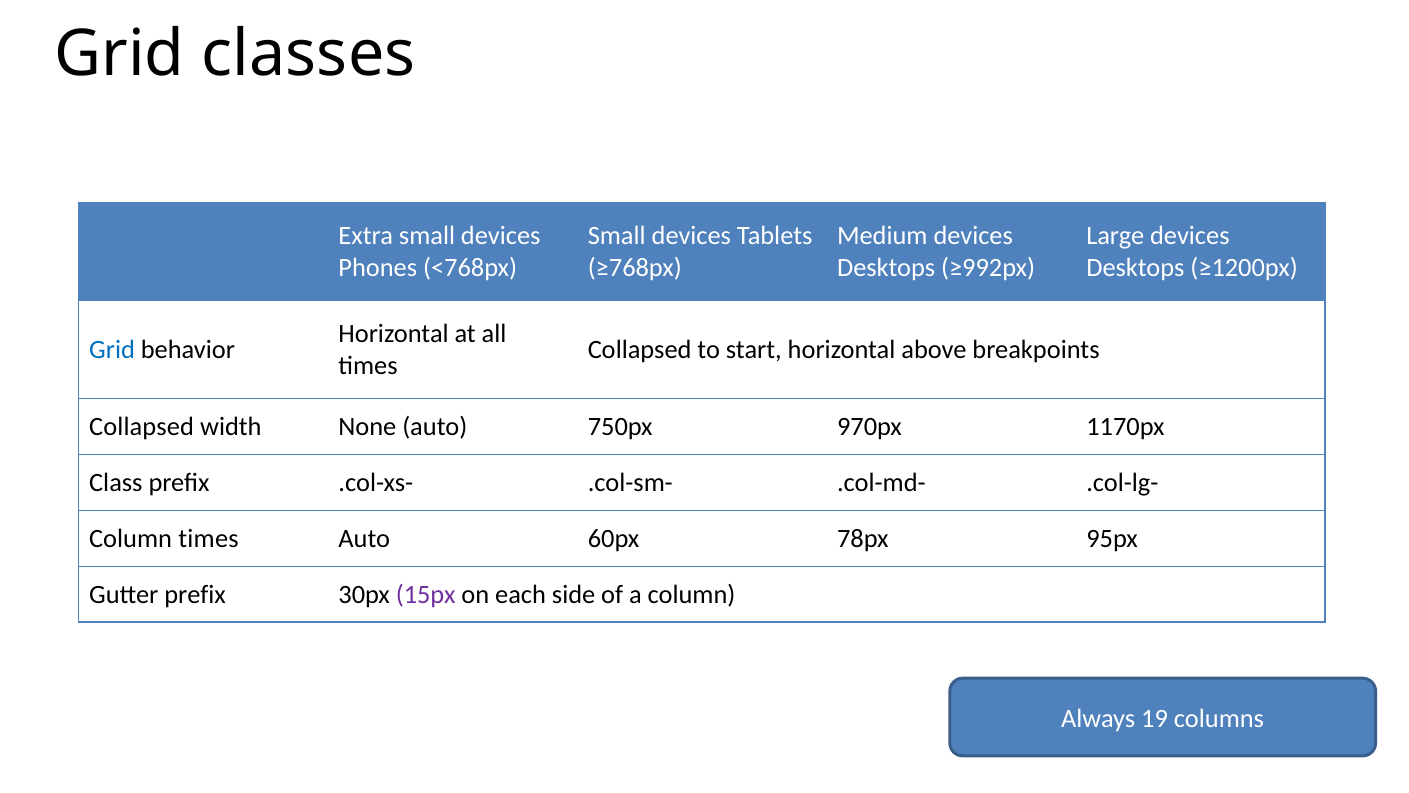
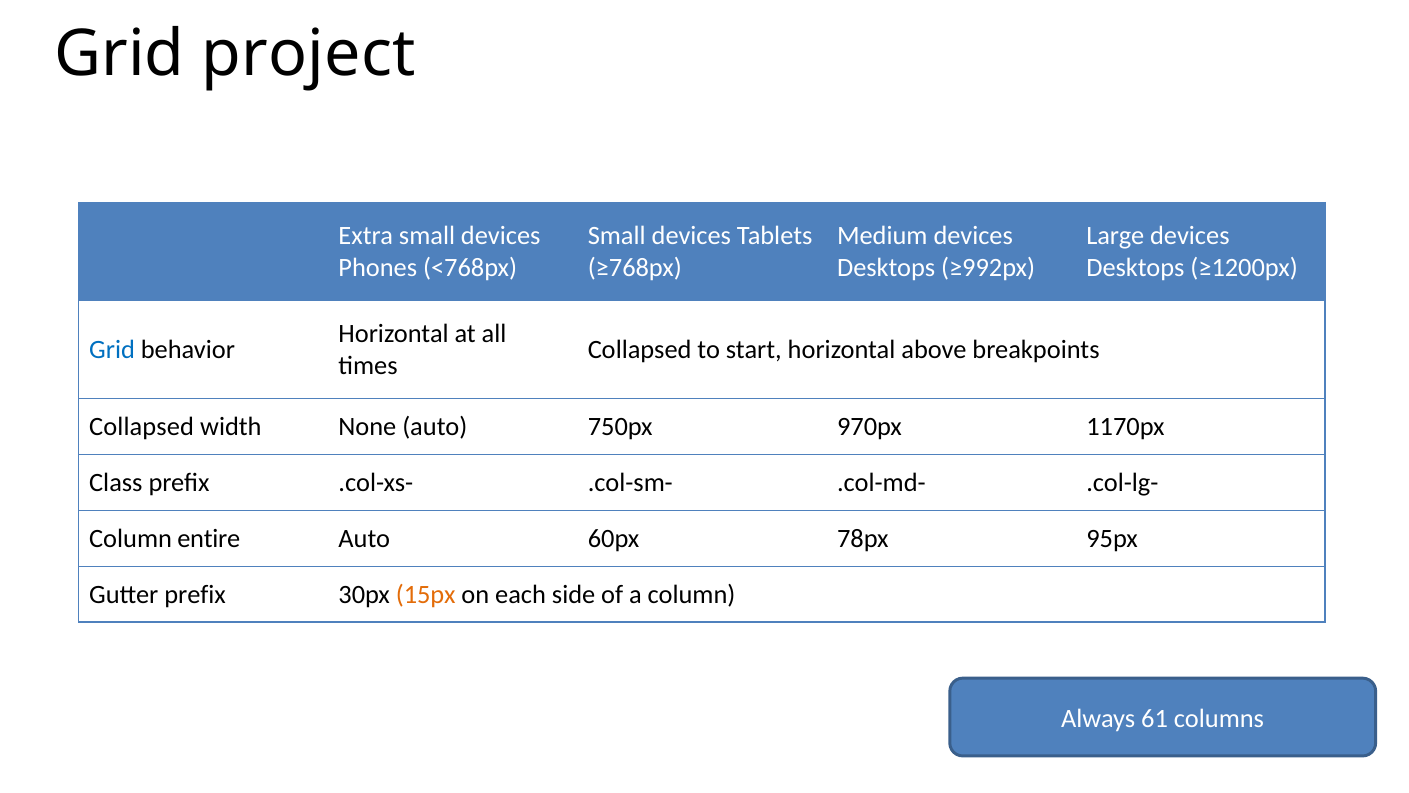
classes: classes -> project
Column times: times -> entire
15px colour: purple -> orange
19: 19 -> 61
